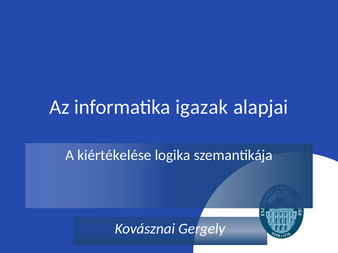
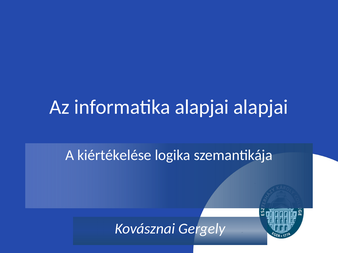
informatika igazak: igazak -> alapjai
